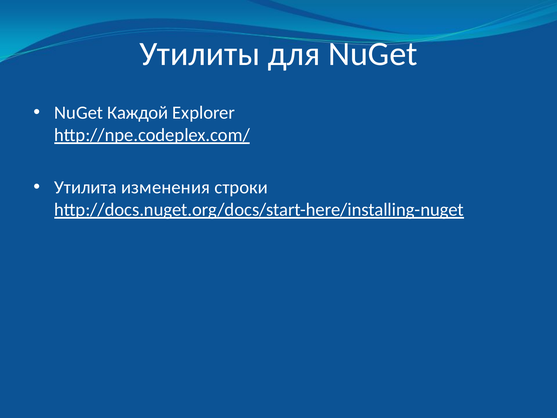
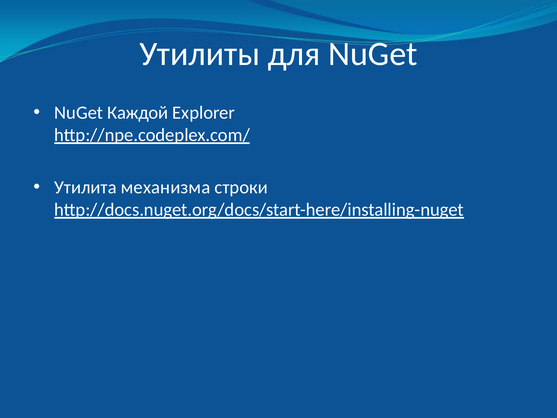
изменения: изменения -> механизма
